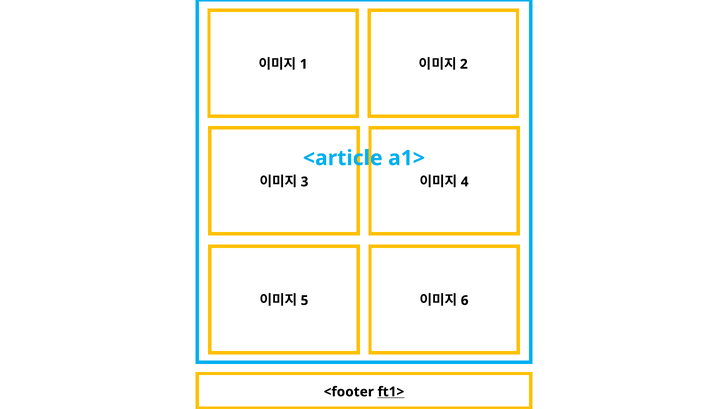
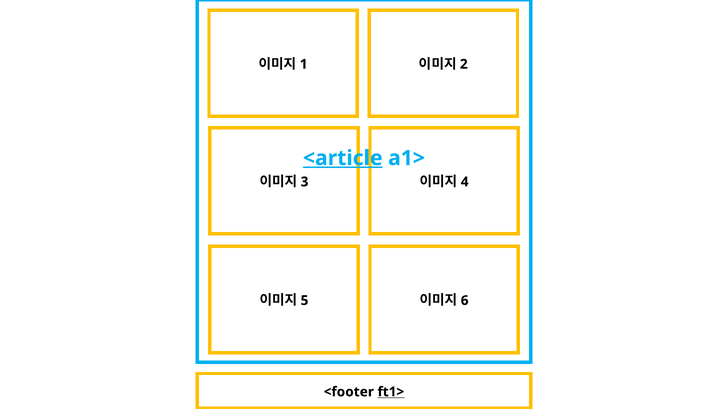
<article underline: none -> present
